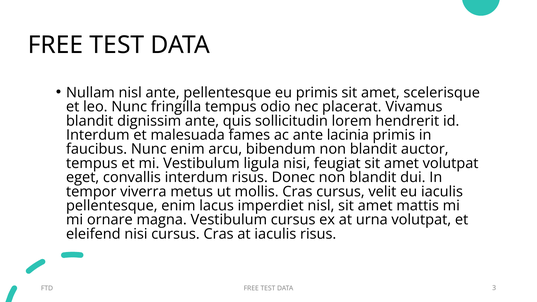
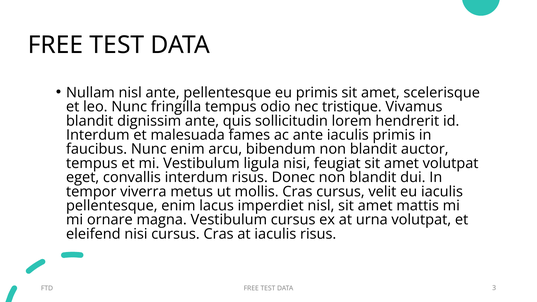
placerat: placerat -> tristique
ante lacinia: lacinia -> iaculis
